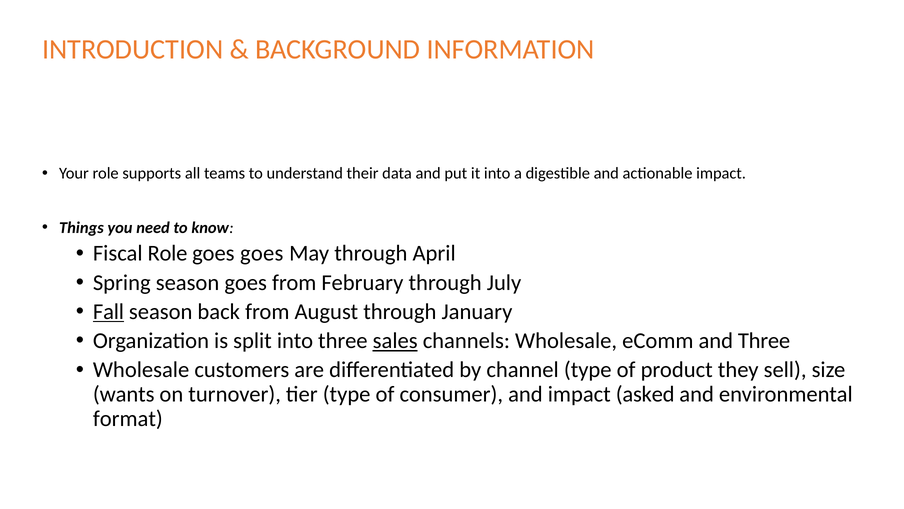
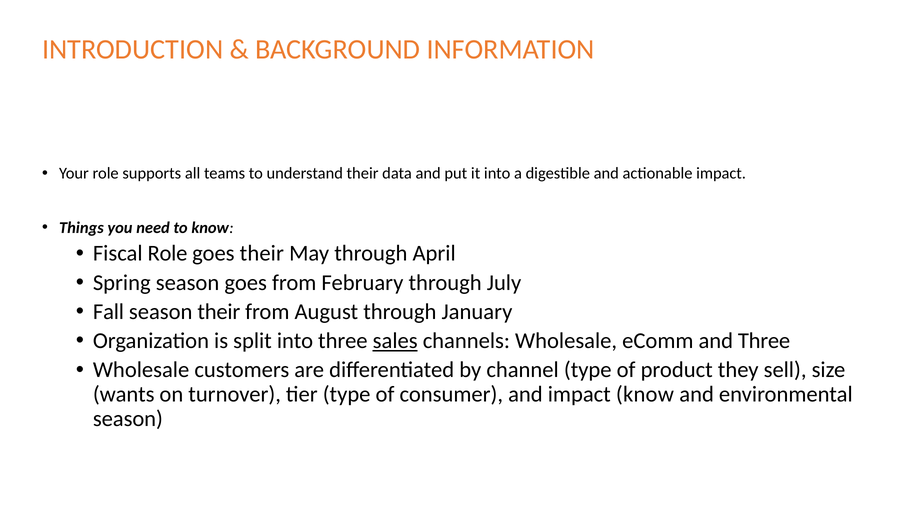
goes goes: goes -> their
Fall underline: present -> none
season back: back -> their
impact asked: asked -> know
format at (128, 418): format -> season
